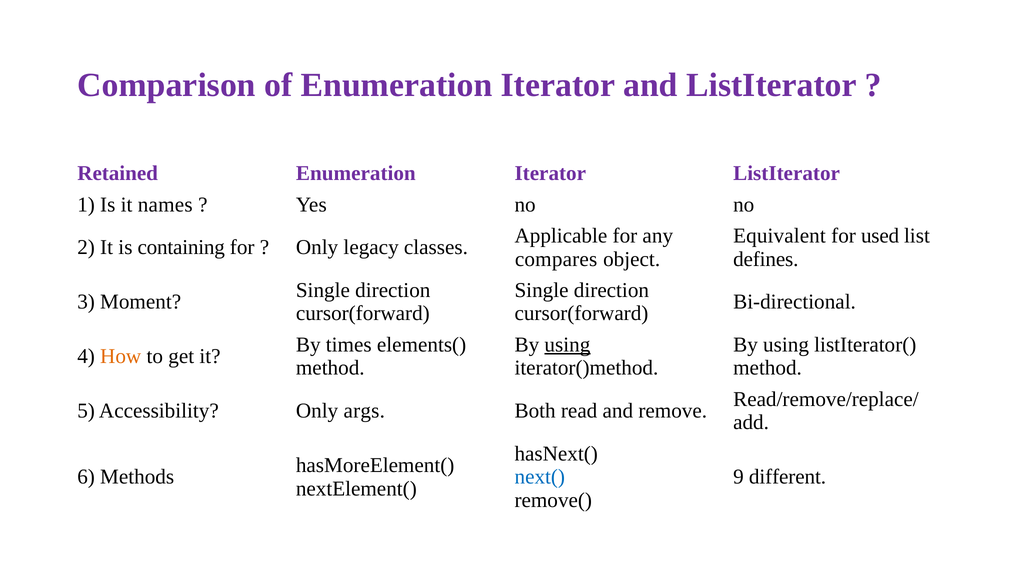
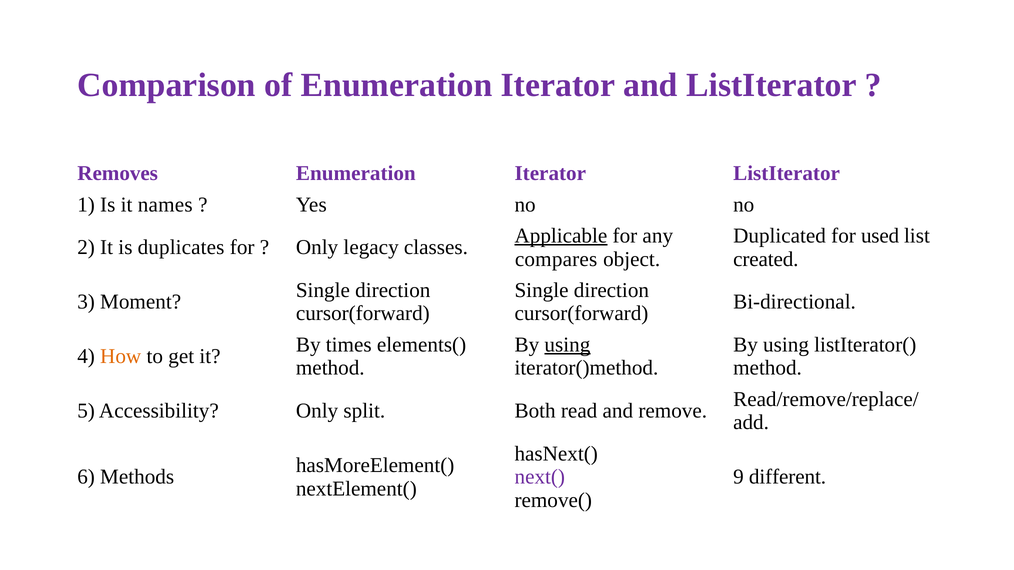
Retained: Retained -> Removes
Applicable underline: none -> present
Equivalent: Equivalent -> Duplicated
containing: containing -> duplicates
defines: defines -> created
args: args -> split
next( colour: blue -> purple
